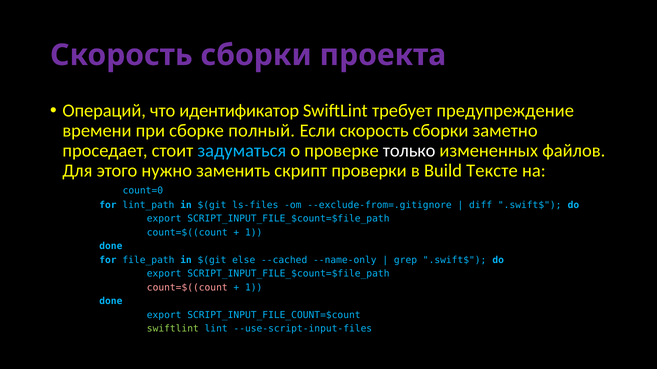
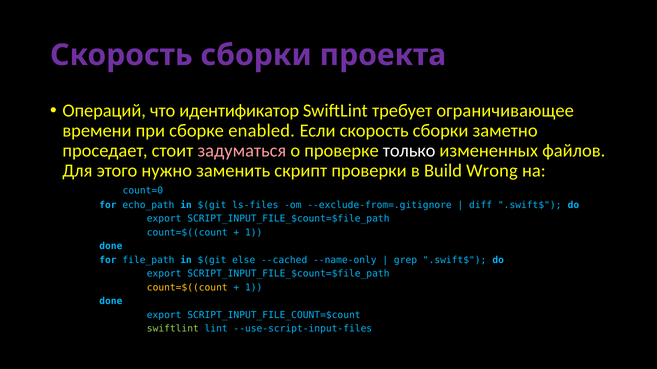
предупреждение: предупреждение -> ограничивающее
полный: полный -> enabled
задуматься colour: light blue -> pink
Тексте: Тексте -> Wrong
lint_path: lint_path -> echo_path
count=$((count at (187, 288) colour: pink -> yellow
